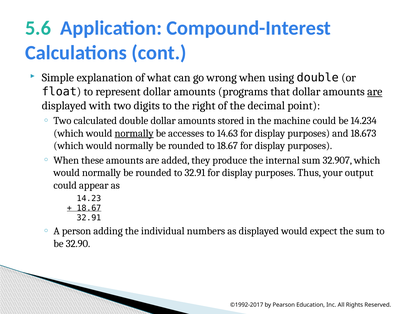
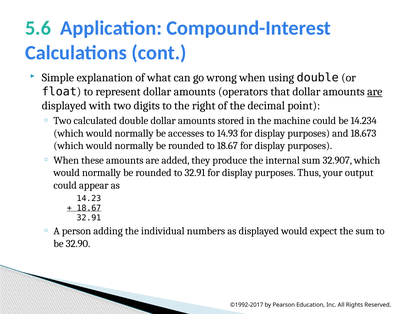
programs: programs -> operators
normally at (134, 133) underline: present -> none
14.63: 14.63 -> 14.93
